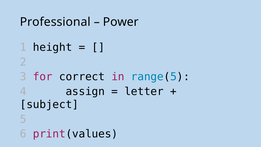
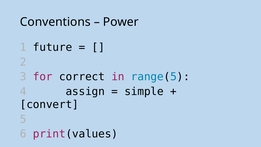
Professional: Professional -> Conventions
height: height -> future
letter: letter -> simple
subject: subject -> convert
